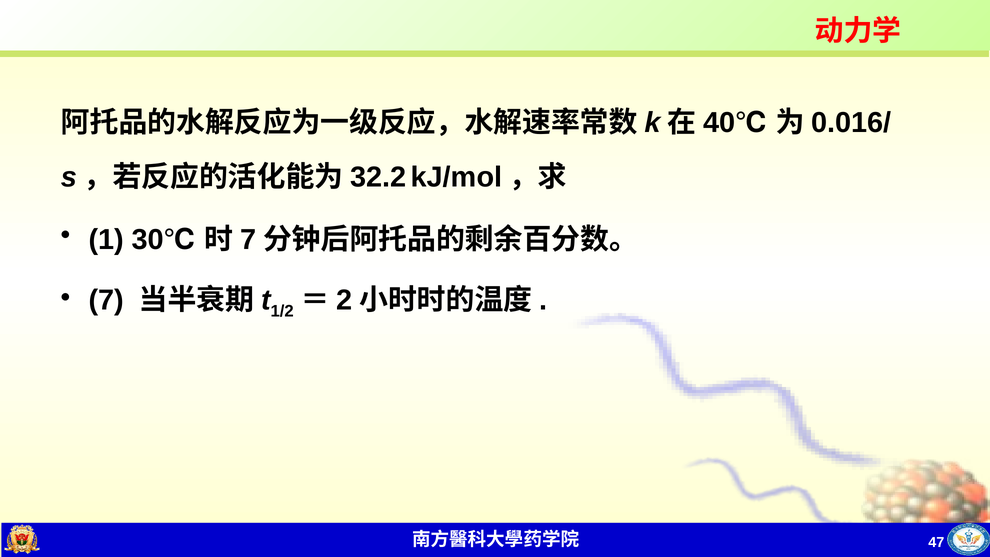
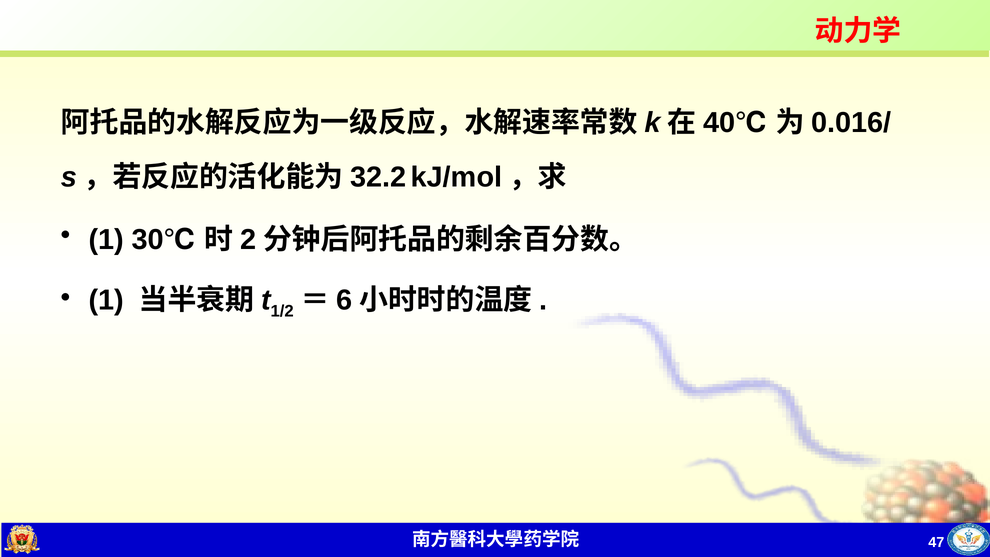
7 at (248, 240): 7 -> 2
7 at (106, 300): 7 -> 1
2: 2 -> 6
